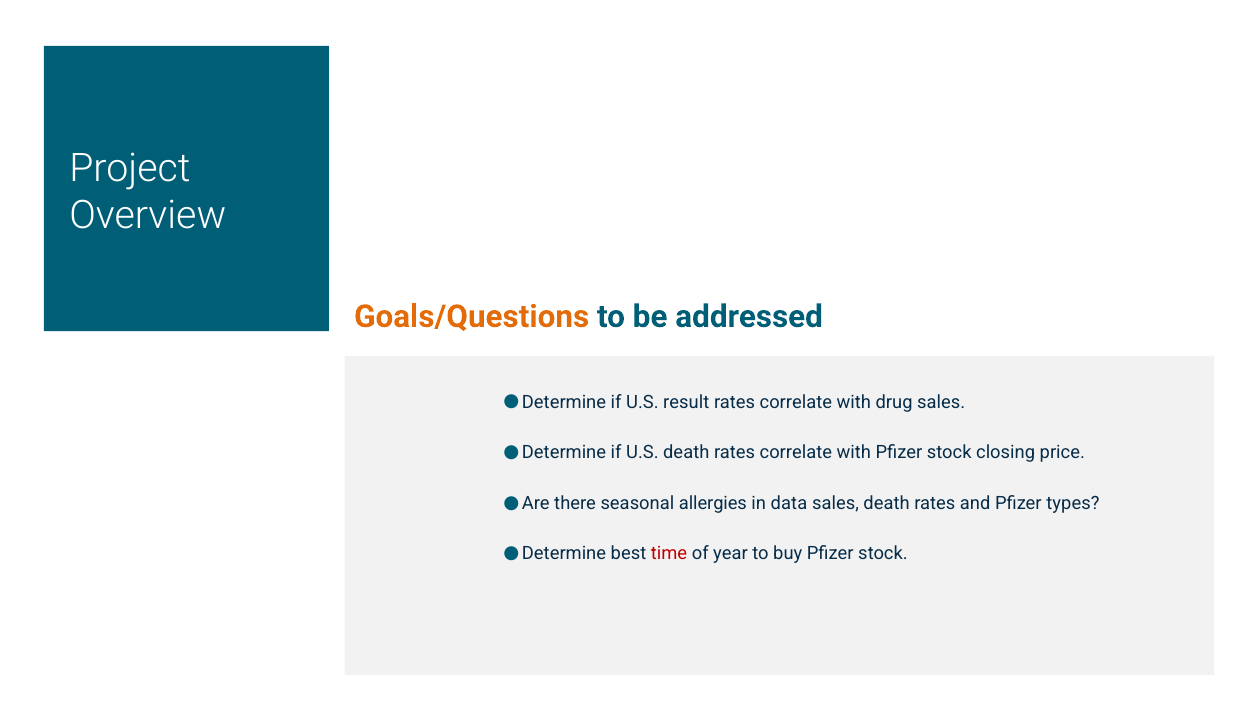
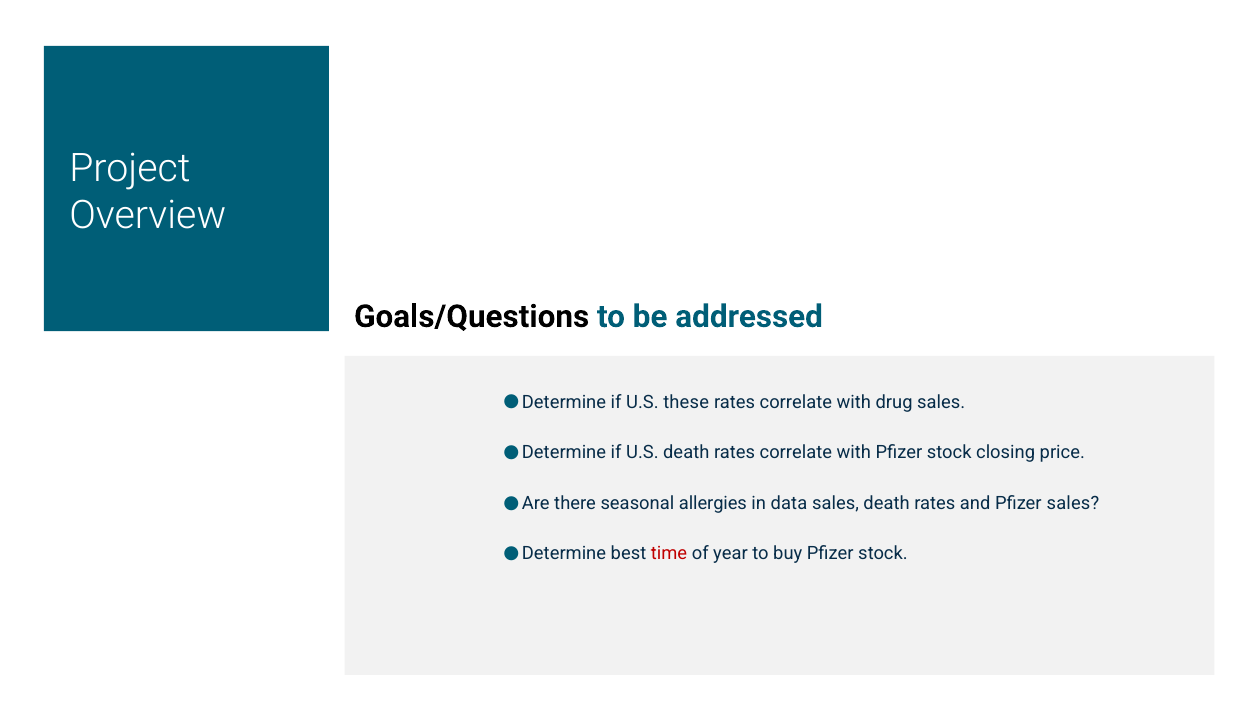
Goals/Questions colour: orange -> black
result: result -> these
Pfizer types: types -> sales
